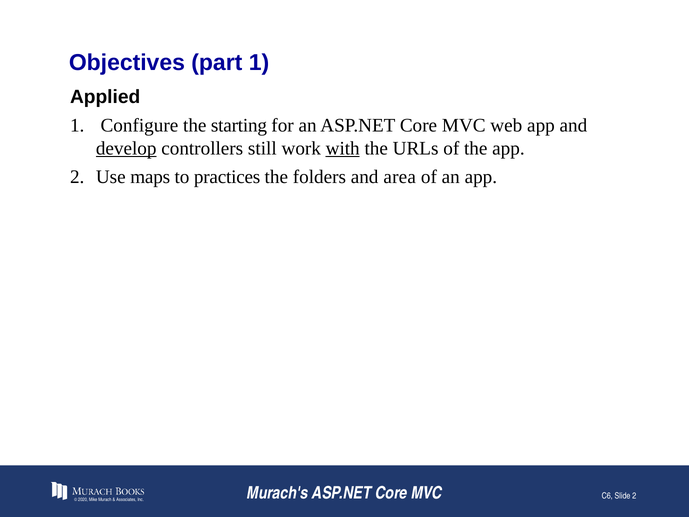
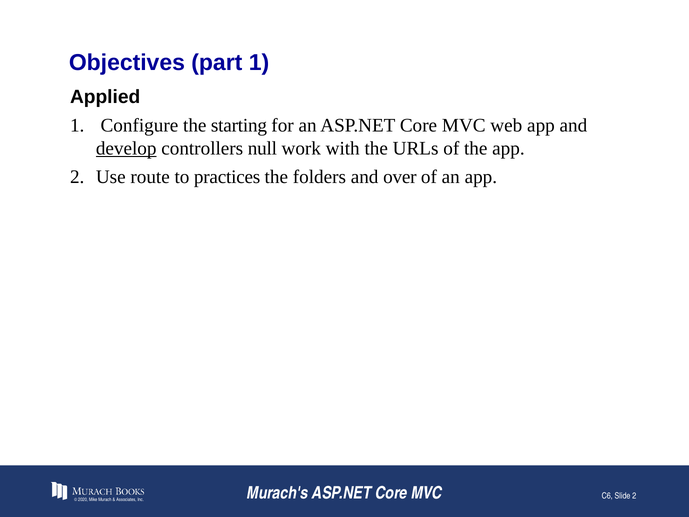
still: still -> null
with underline: present -> none
maps: maps -> route
area: area -> over
